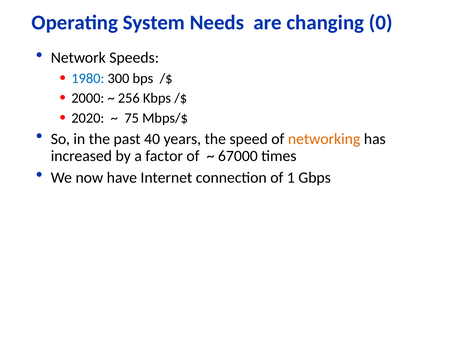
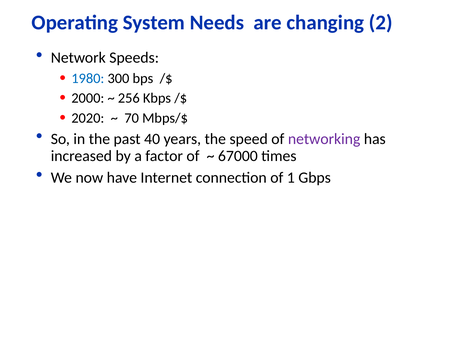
0: 0 -> 2
75: 75 -> 70
networking colour: orange -> purple
